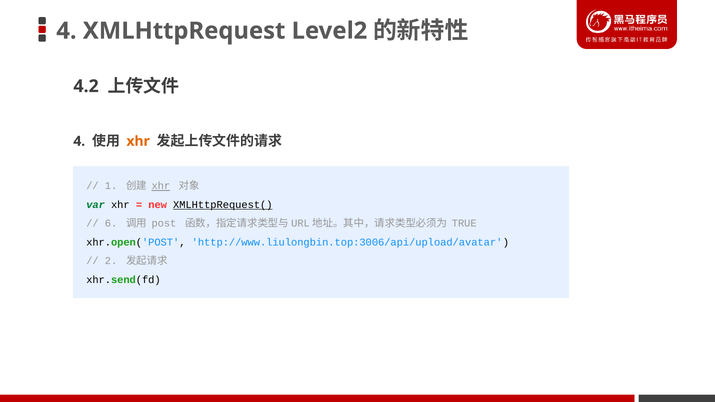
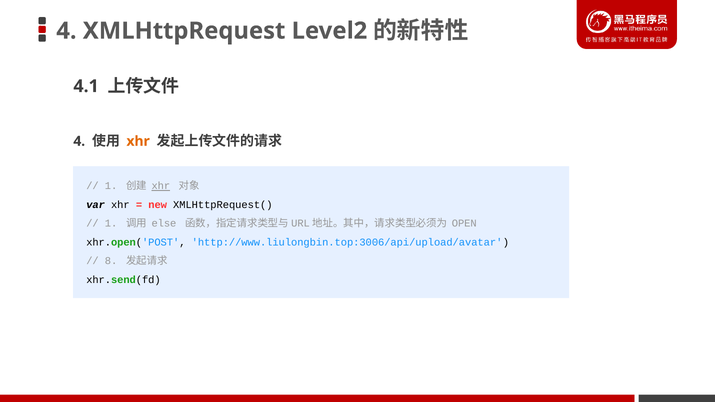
4.2: 4.2 -> 4.1
var colour: green -> black
XMLHttpRequest( underline: present -> none
6 at (111, 224): 6 -> 1
post: post -> else
TRUE: TRUE -> OPEN
2: 2 -> 8
